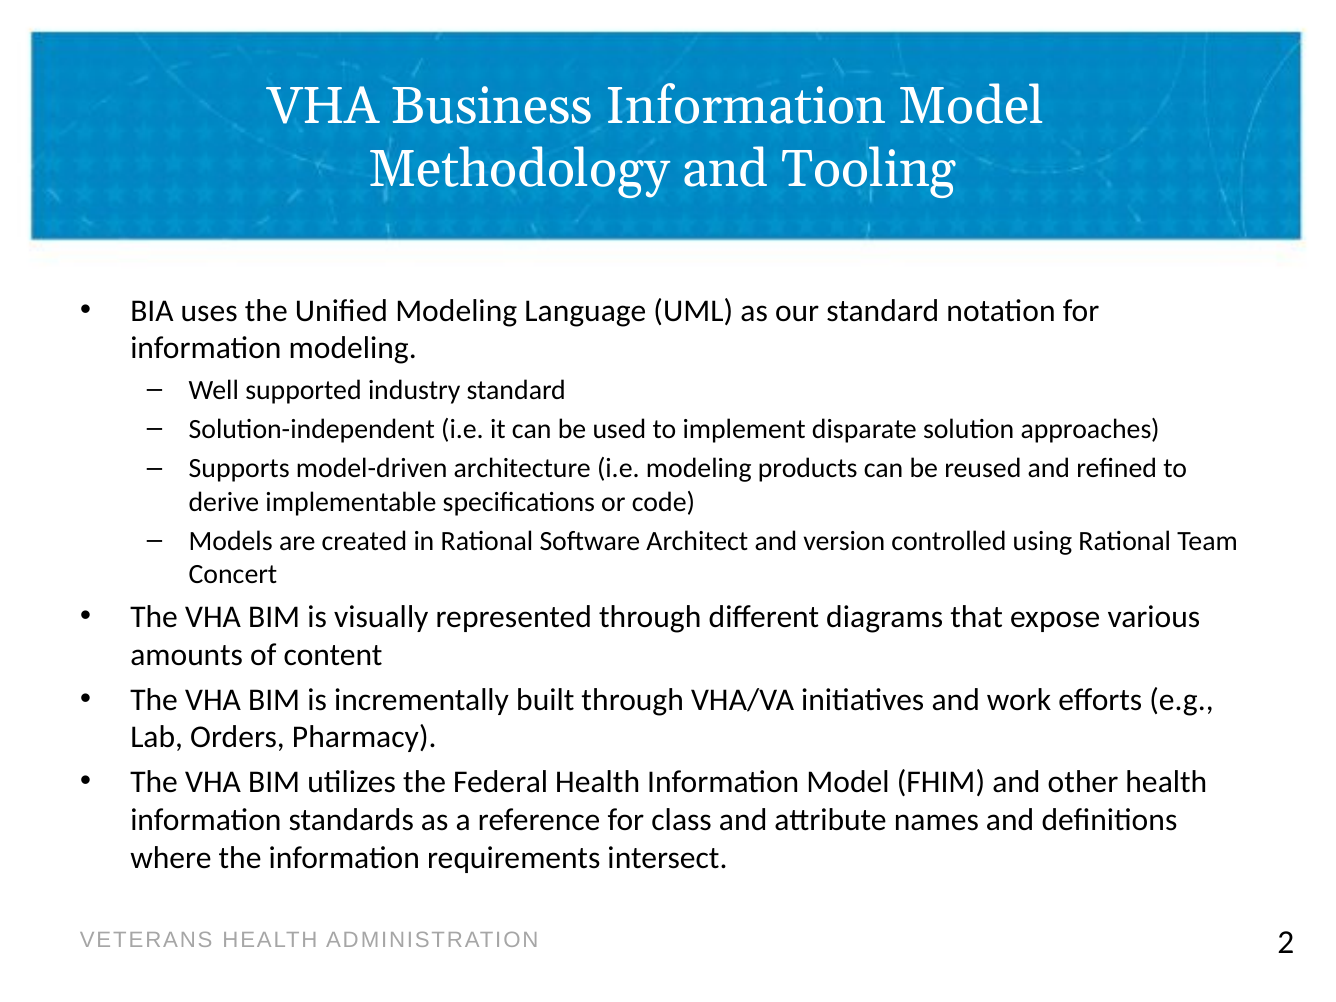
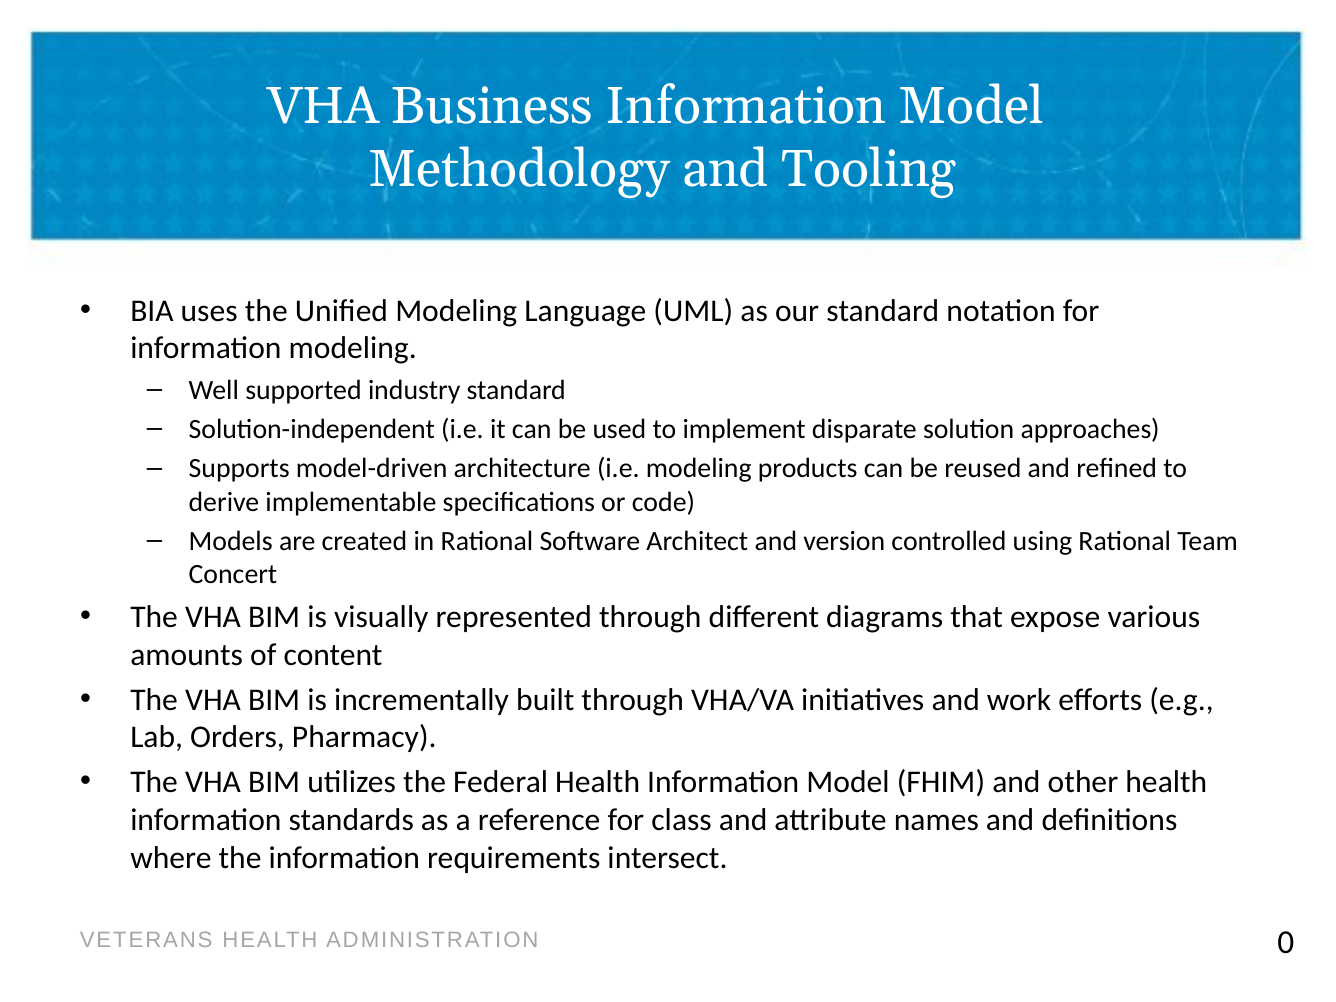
2: 2 -> 0
